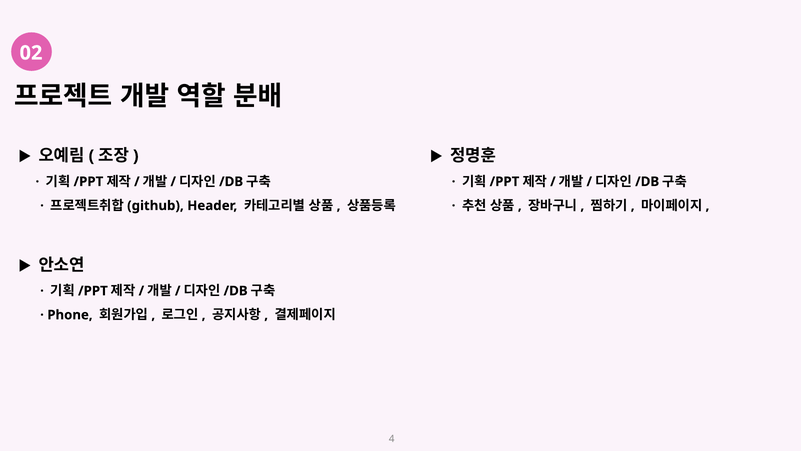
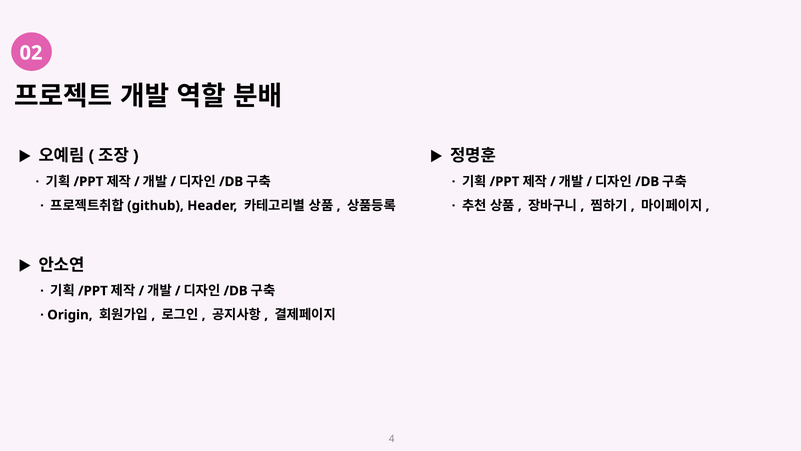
Phone: Phone -> Origin
